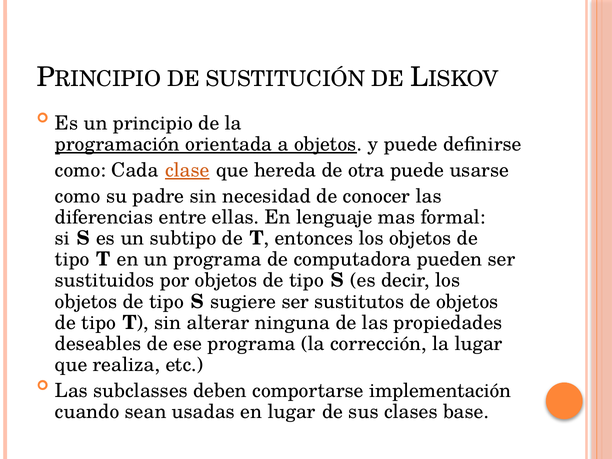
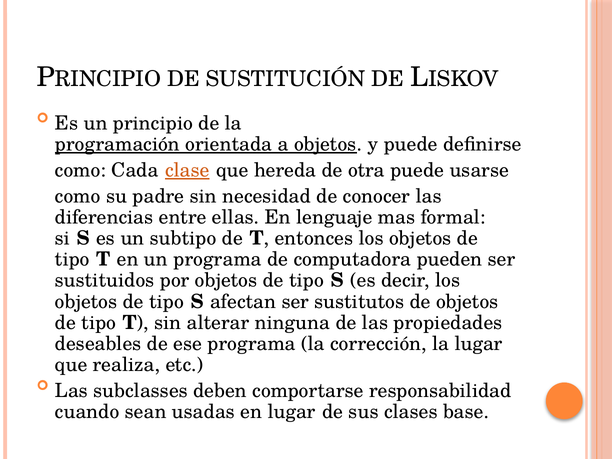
sugiere: sugiere -> afectan
implementación: implementación -> responsabilidad
